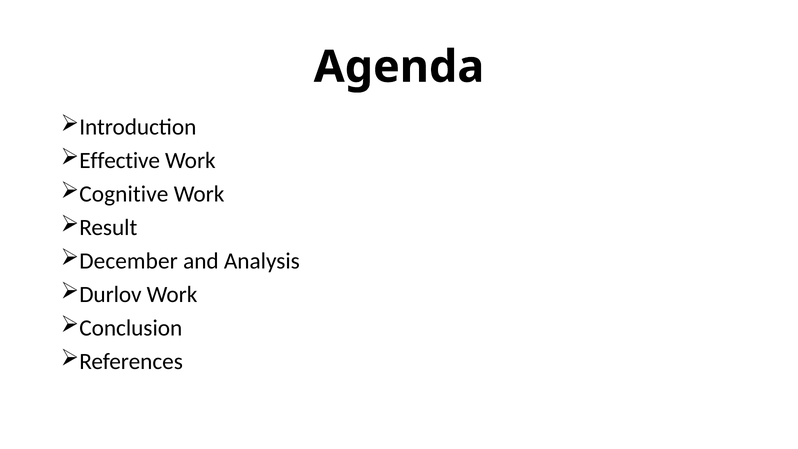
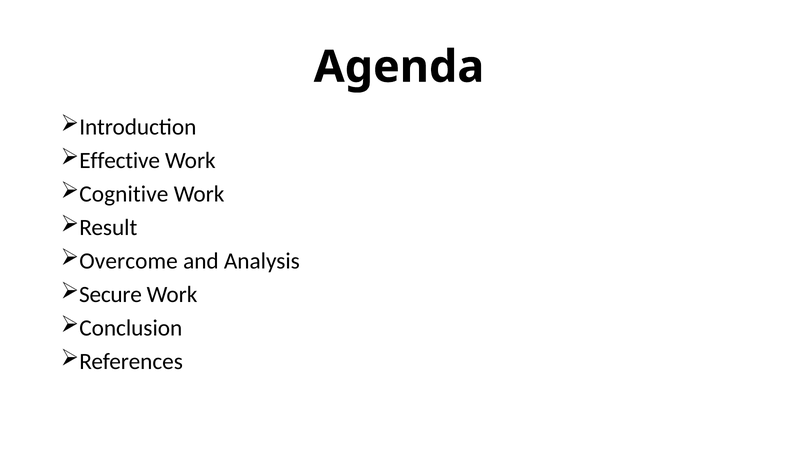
December: December -> Overcome
Durlov: Durlov -> Secure
